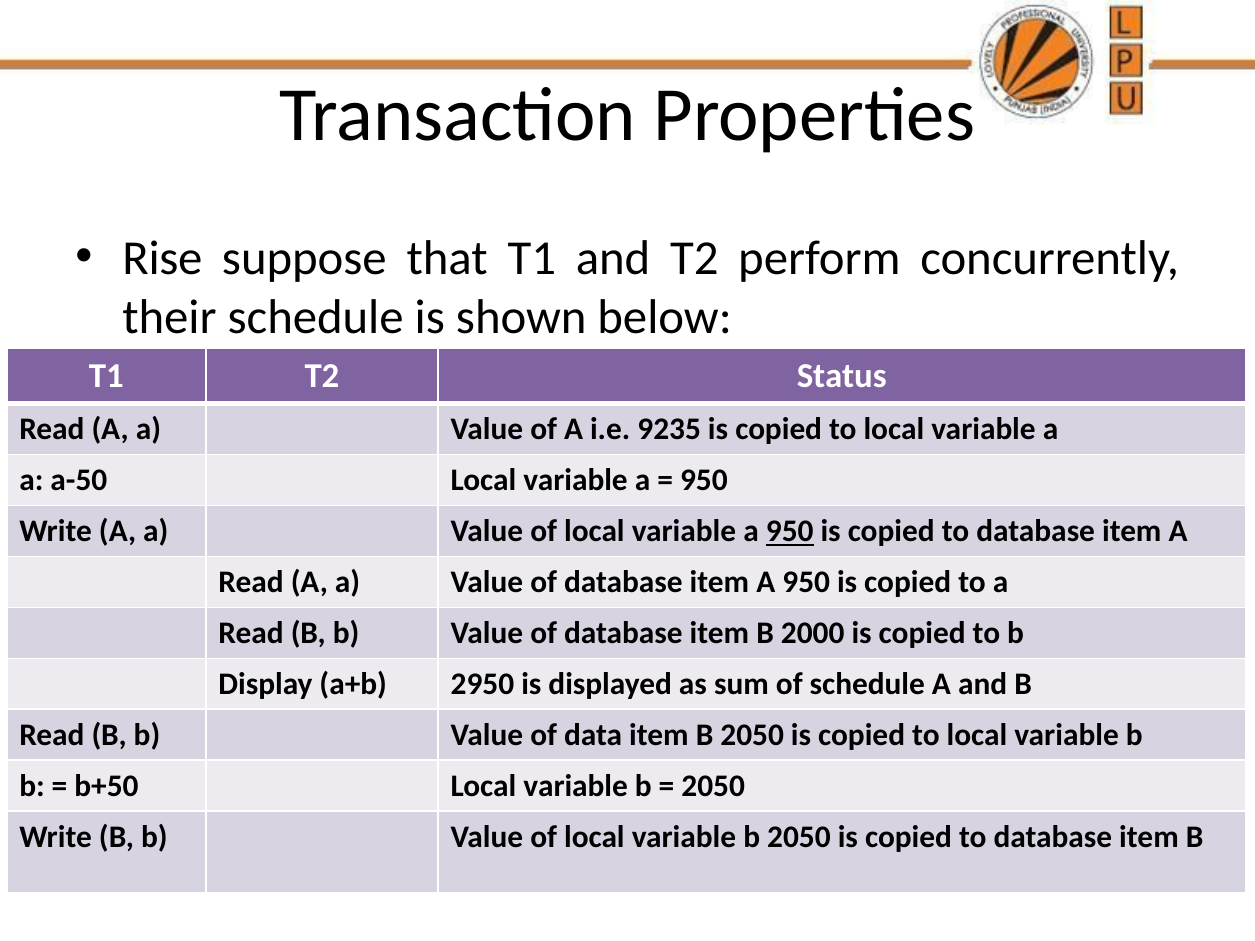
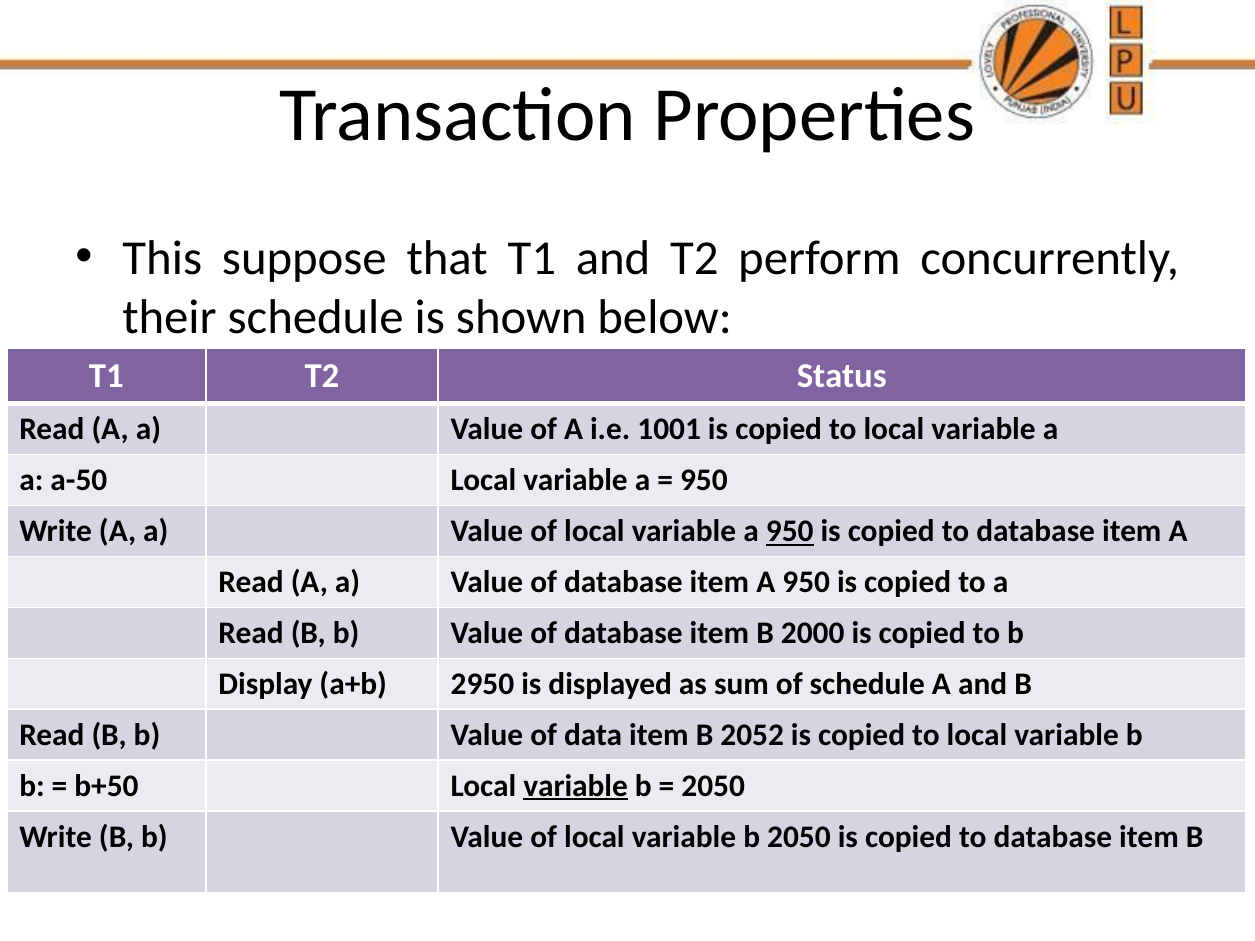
Rise: Rise -> This
9235: 9235 -> 1001
item B 2050: 2050 -> 2052
variable at (576, 786) underline: none -> present
